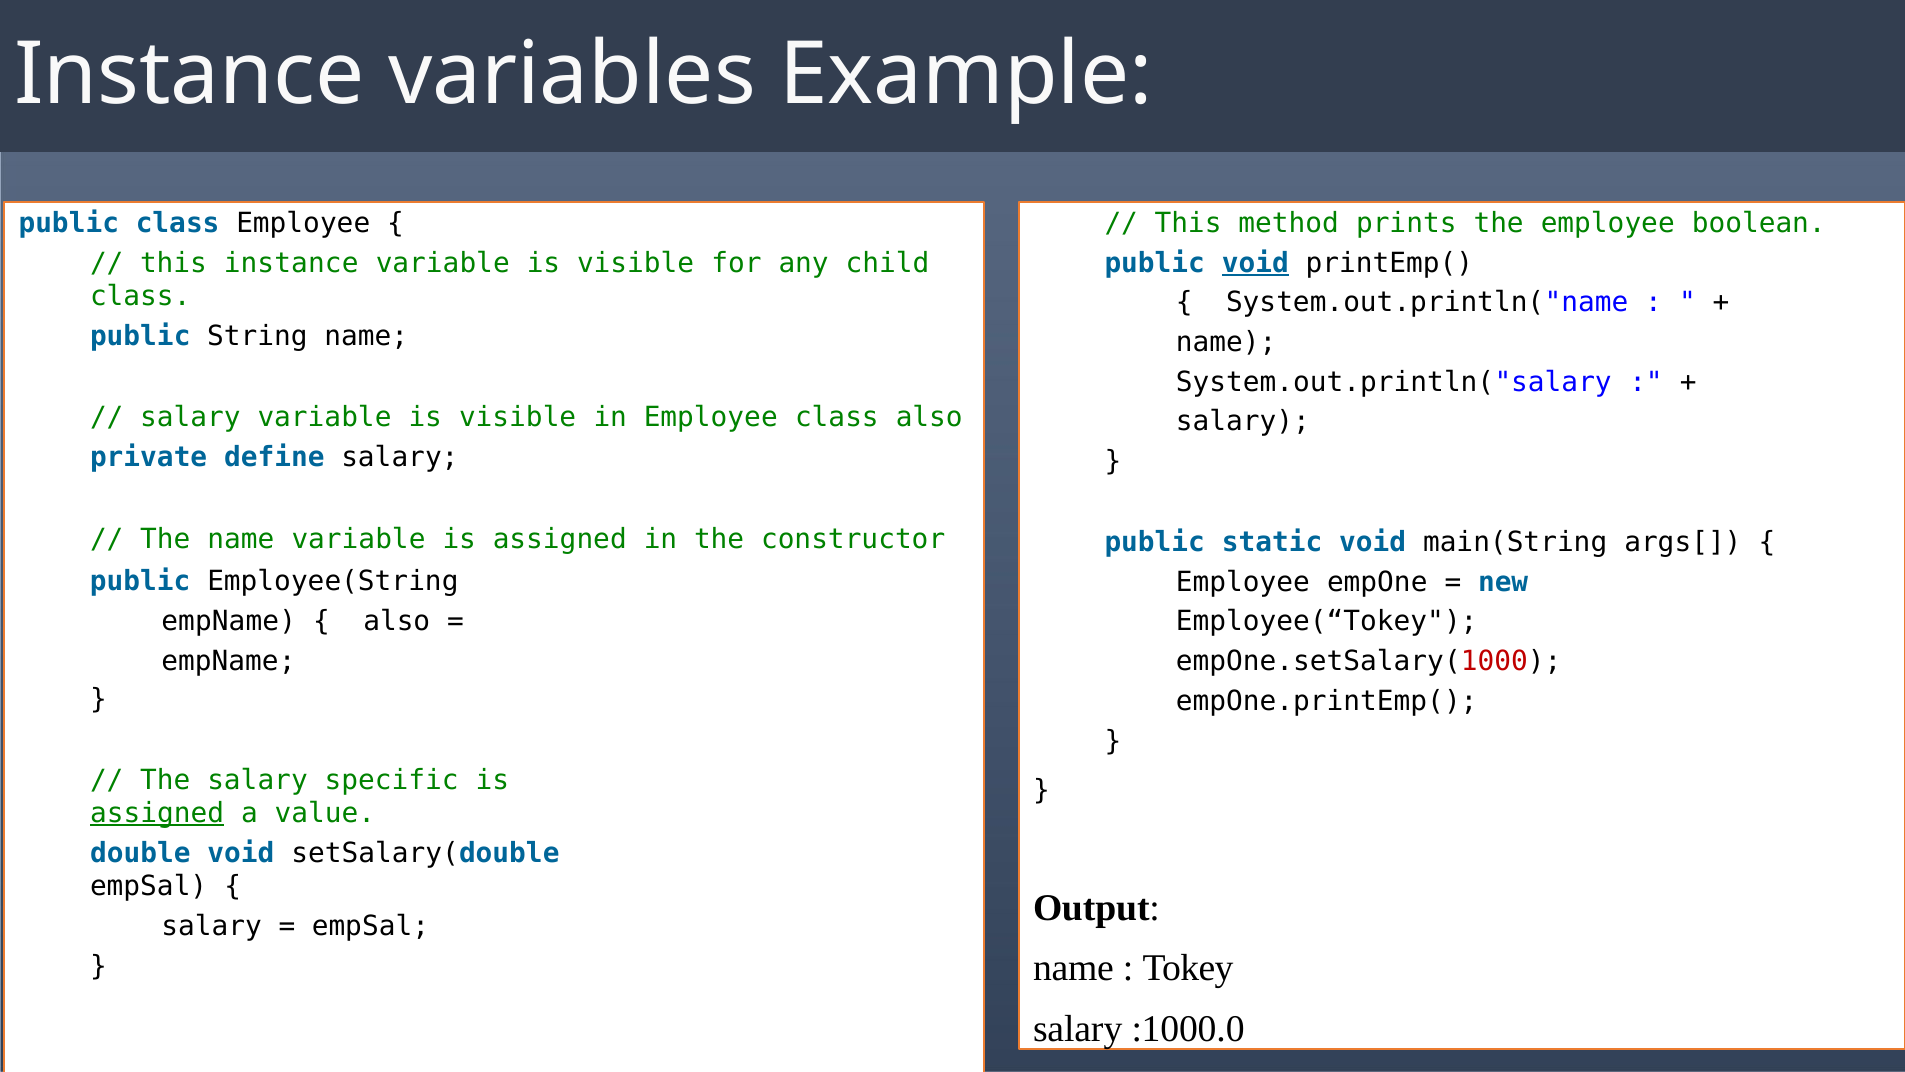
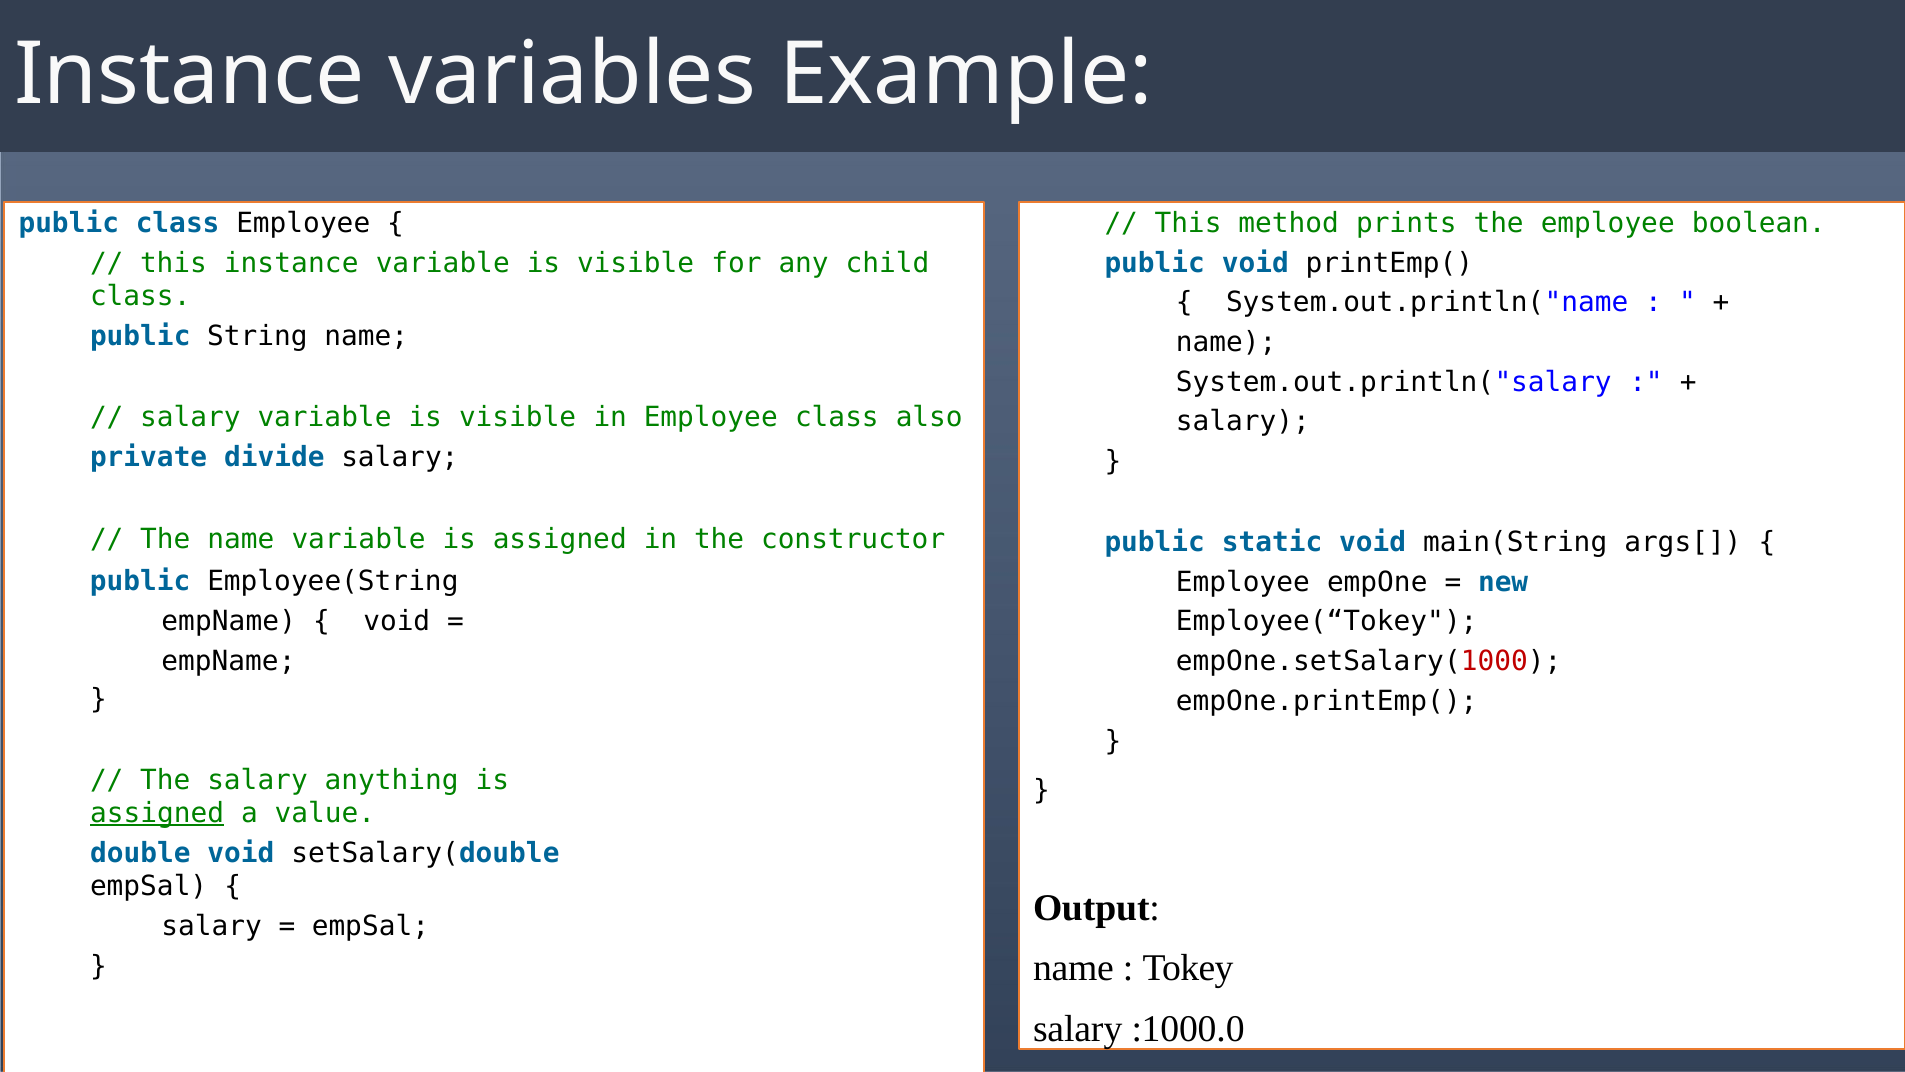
void at (1255, 263) underline: present -> none
define: define -> divide
also at (397, 621): also -> void
specific: specific -> anything
